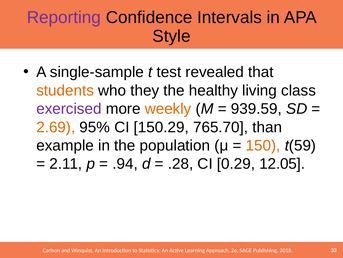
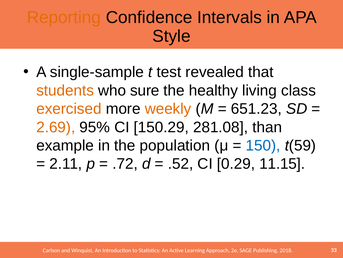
Reporting colour: purple -> orange
they: they -> sure
exercised colour: purple -> orange
939.59: 939.59 -> 651.23
765.70: 765.70 -> 281.08
150 colour: orange -> blue
.94: .94 -> .72
.28: .28 -> .52
12.05: 12.05 -> 11.15
